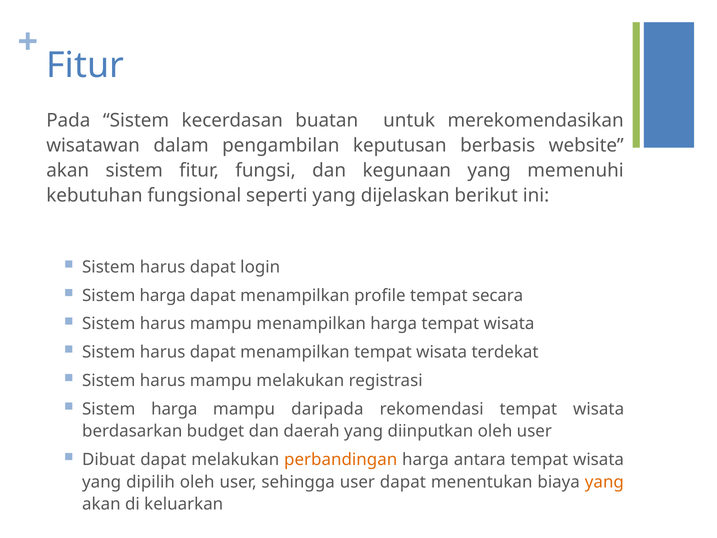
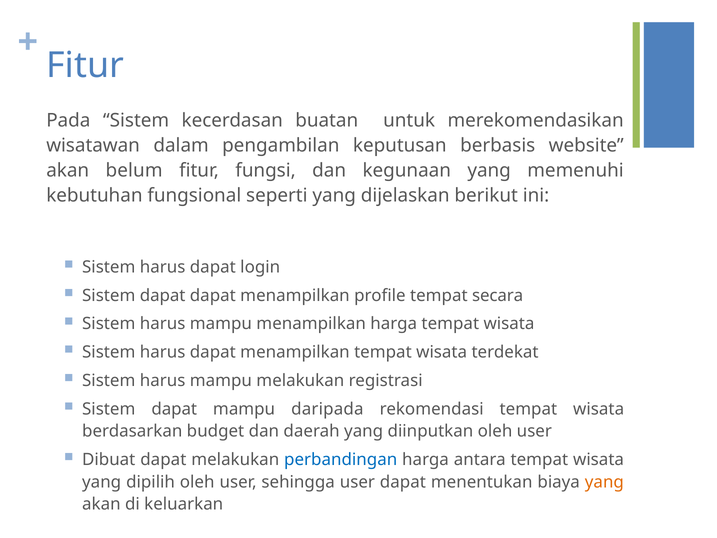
akan sistem: sistem -> belum
harga at (163, 295): harga -> dapat
harga at (174, 409): harga -> dapat
perbandingan colour: orange -> blue
